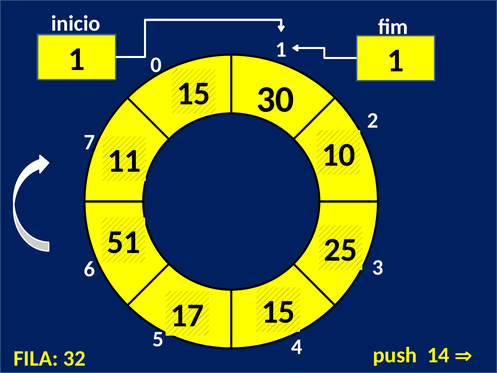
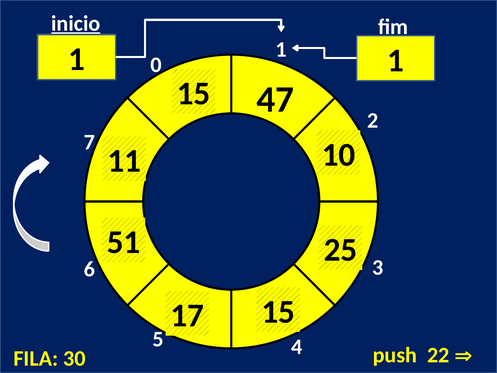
inicio underline: none -> present
30: 30 -> 47
32: 32 -> 30
14: 14 -> 22
